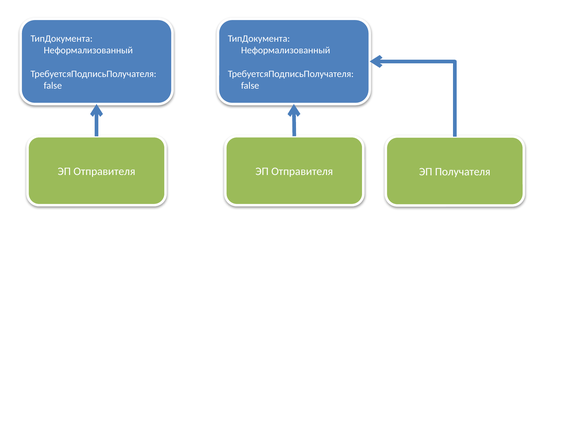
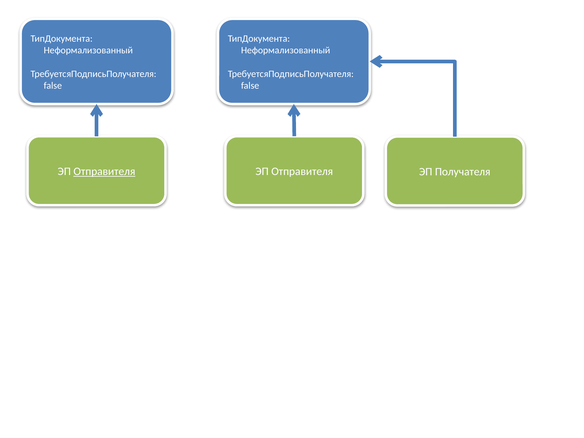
Отправителя at (104, 171) underline: none -> present
